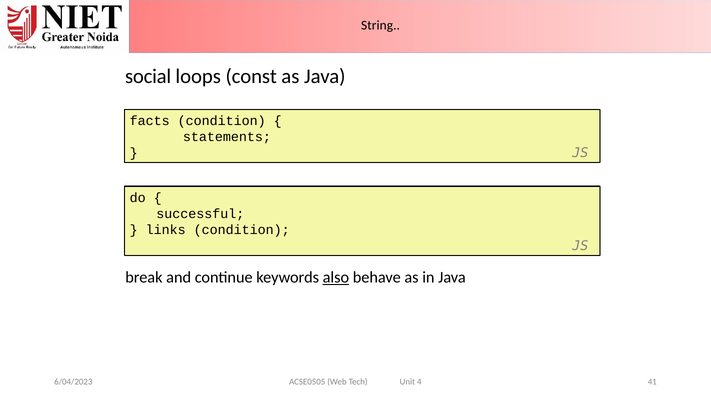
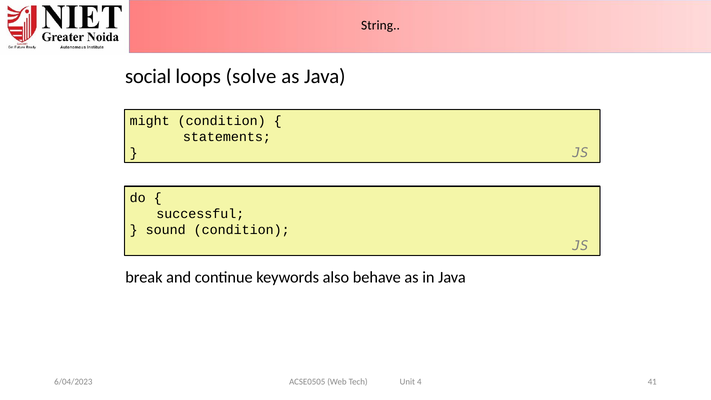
const: const -> solve
facts: facts -> might
links: links -> sound
also underline: present -> none
